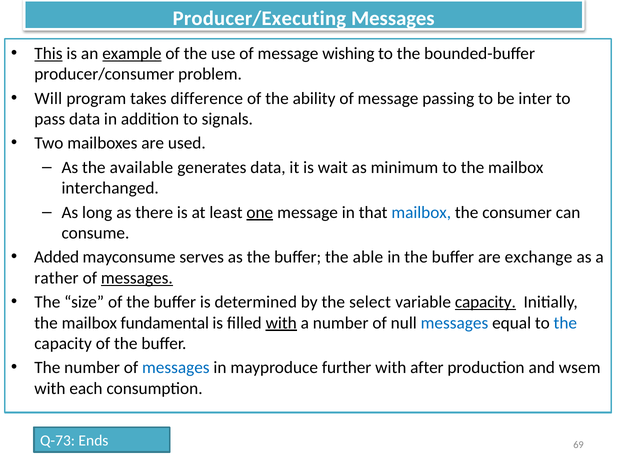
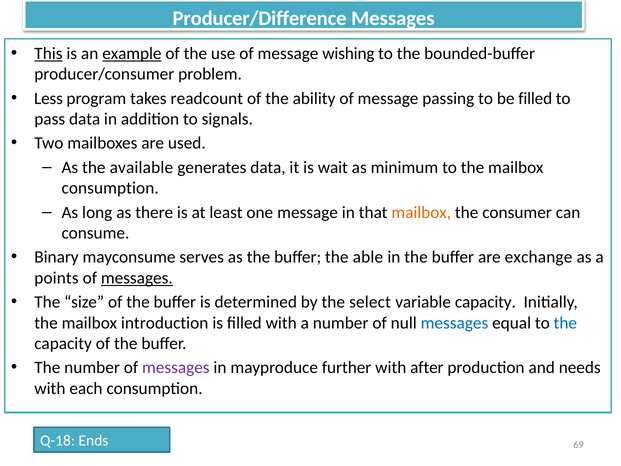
Producer/Executing: Producer/Executing -> Producer/Difference
Will: Will -> Less
difference: difference -> readcount
be inter: inter -> filled
interchanged at (110, 188): interchanged -> consumption
one underline: present -> none
mailbox at (421, 212) colour: blue -> orange
Added: Added -> Binary
rather: rather -> points
capacity at (485, 302) underline: present -> none
fundamental: fundamental -> introduction
with at (281, 323) underline: present -> none
messages at (176, 368) colour: blue -> purple
wsem: wsem -> needs
Q-73: Q-73 -> Q-18
